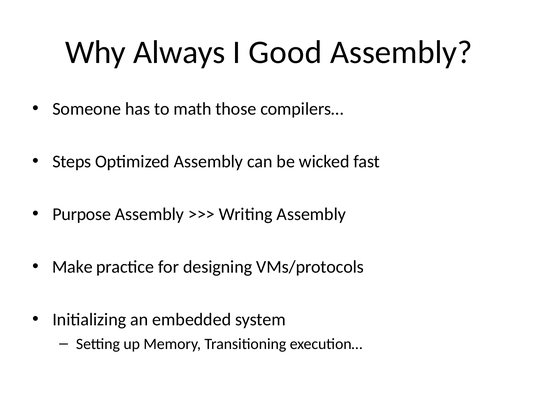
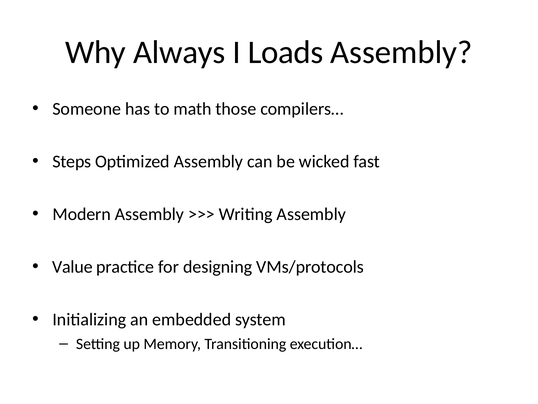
Good: Good -> Loads
Purpose: Purpose -> Modern
Make: Make -> Value
